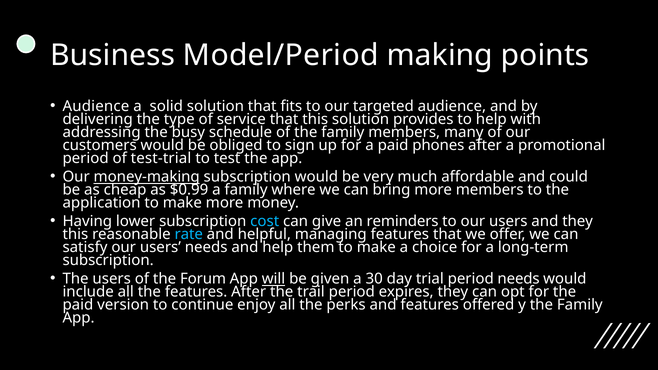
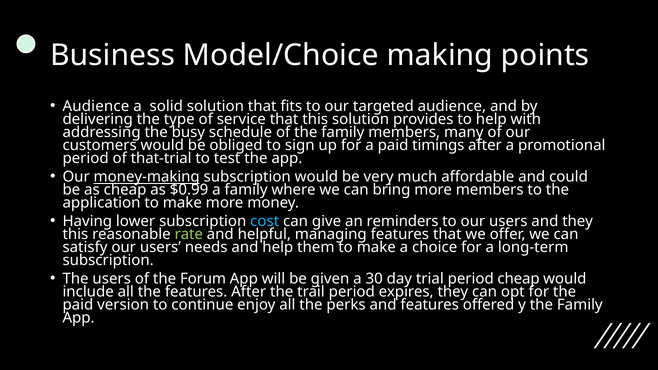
Model/Period: Model/Period -> Model/Choice
phones: phones -> timings
test-trial: test-trial -> that-trial
rate colour: light blue -> light green
will underline: present -> none
period needs: needs -> cheap
